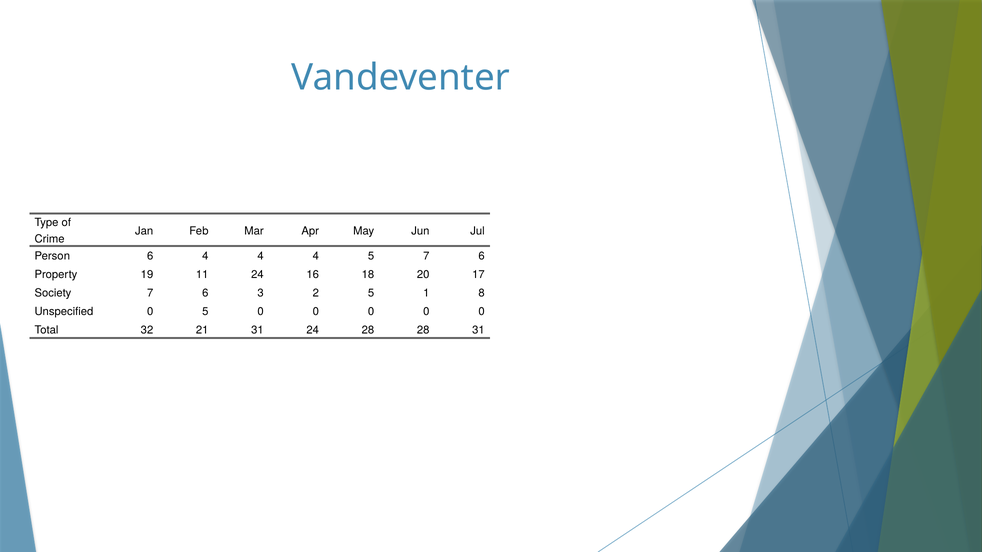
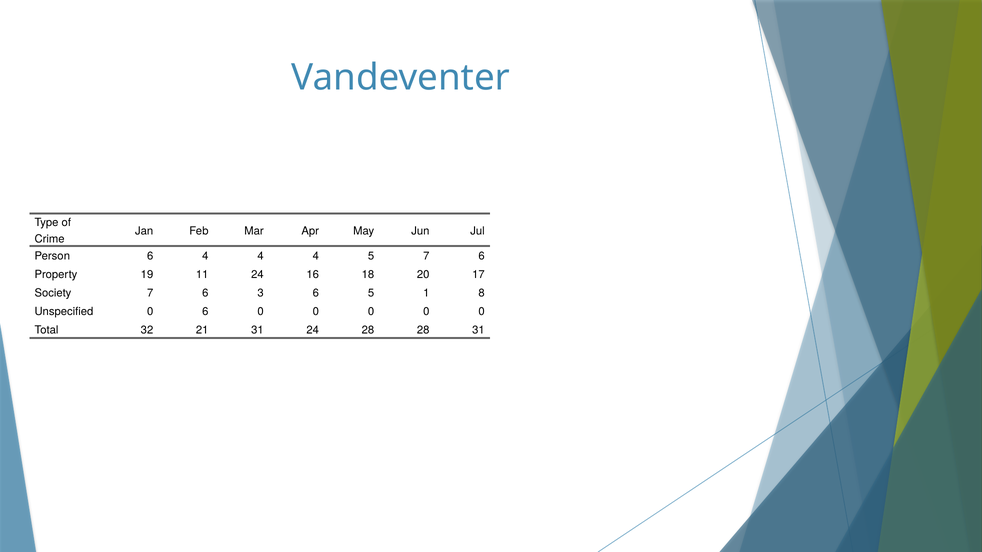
3 2: 2 -> 6
0 5: 5 -> 6
